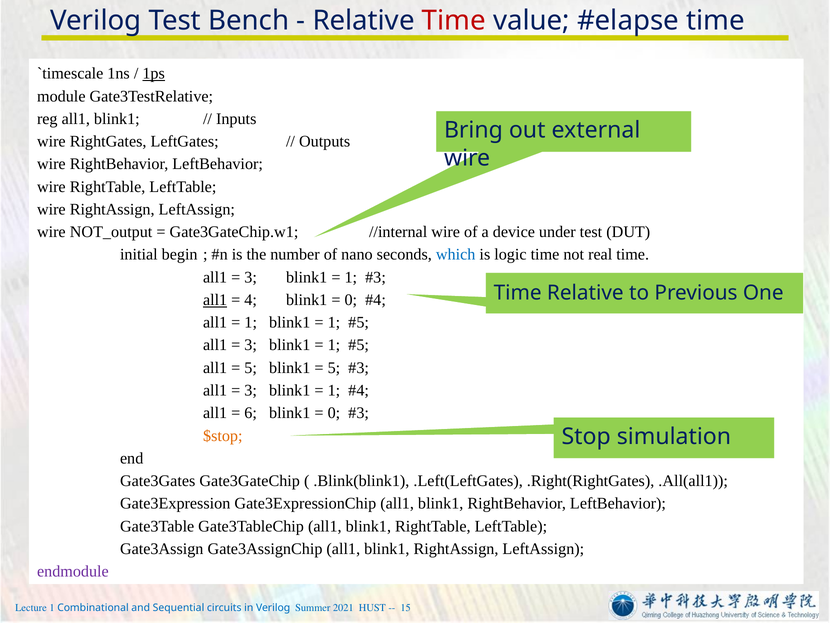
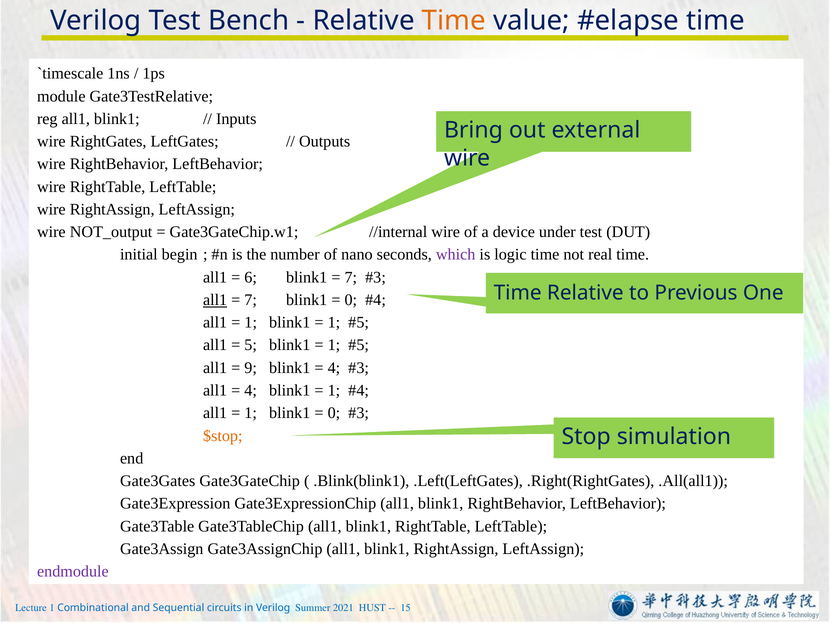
Time at (454, 21) colour: red -> orange
1ps underline: present -> none
which colour: blue -> purple
3 at (251, 277): 3 -> 6
1 at (351, 277): 1 -> 7
4 at (251, 300): 4 -> 7
3 at (251, 345): 3 -> 5
5 at (251, 367): 5 -> 9
5 at (334, 367): 5 -> 4
3 at (251, 390): 3 -> 4
6 at (251, 413): 6 -> 1
